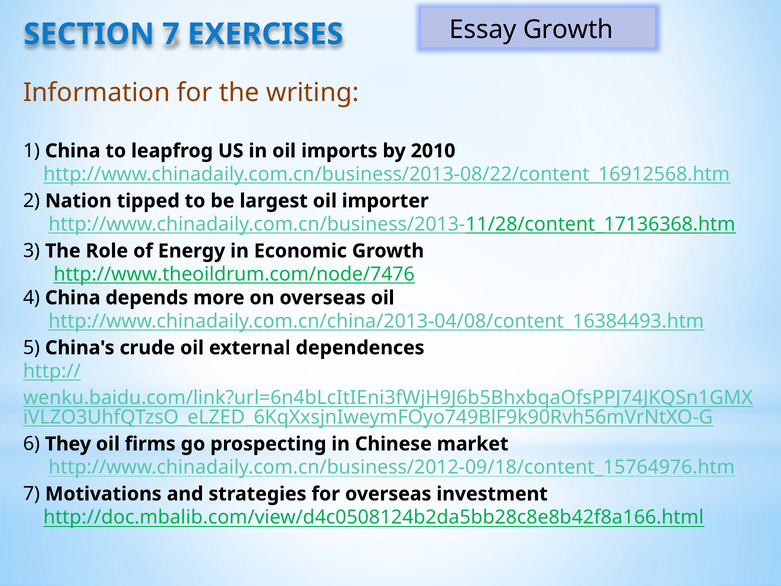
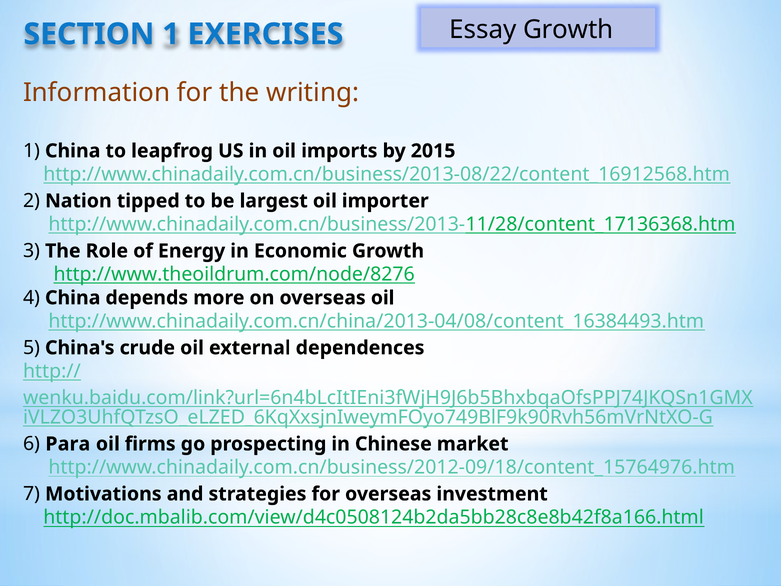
SECTION 7: 7 -> 1
2010: 2010 -> 2015
http://www.theoildrum.com/node/7476: http://www.theoildrum.com/node/7476 -> http://www.theoildrum.com/node/8276
They: They -> Para
